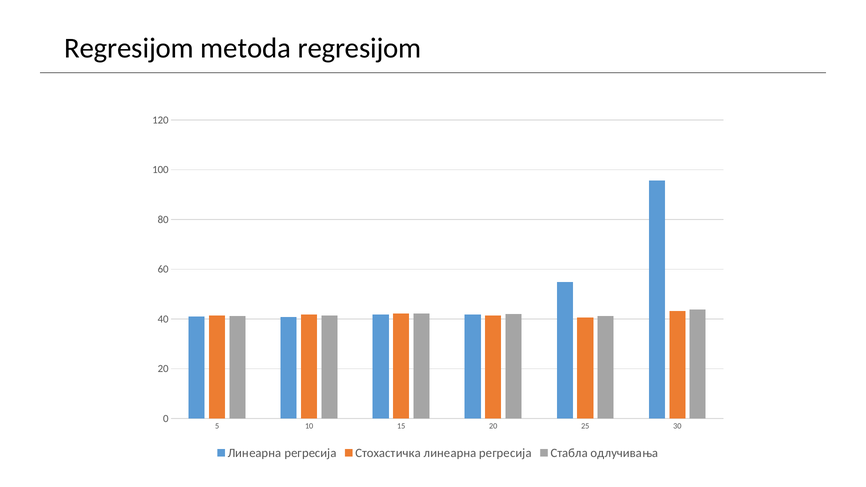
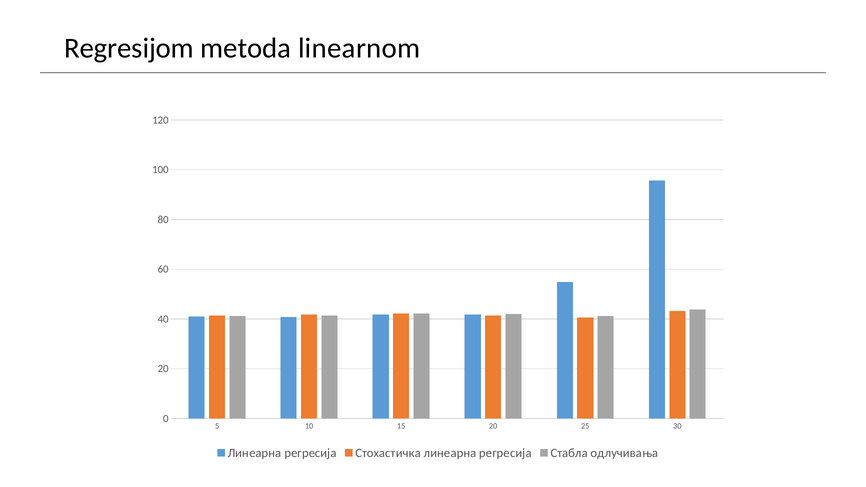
metoda regresijom: regresijom -> linearnom
